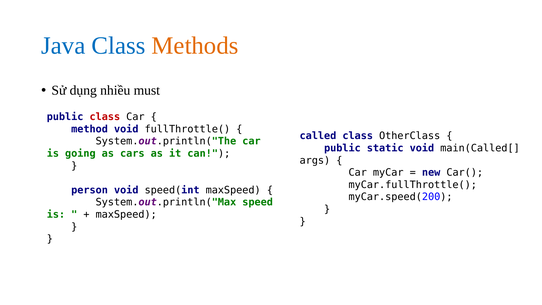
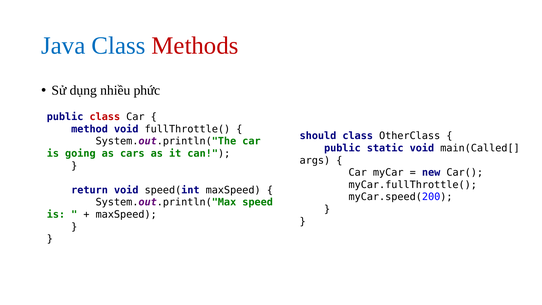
Methods colour: orange -> red
must: must -> phức
called: called -> should
person: person -> return
